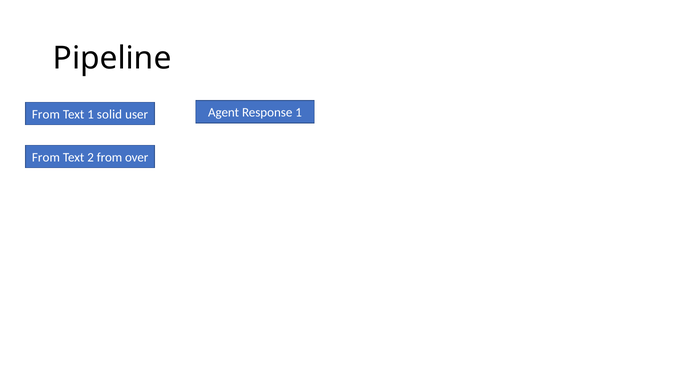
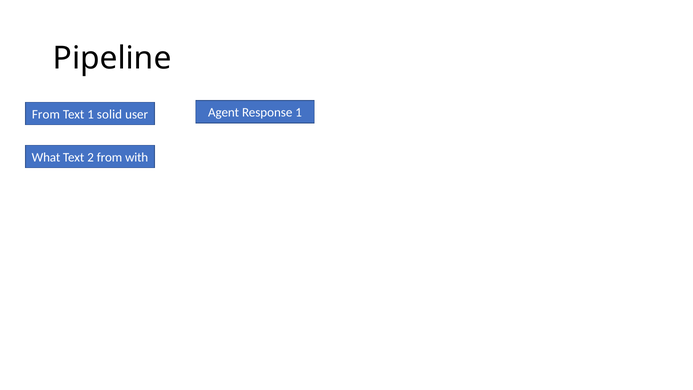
From at (46, 157): From -> What
over: over -> with
